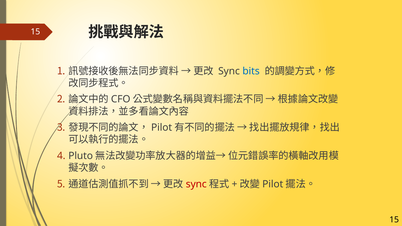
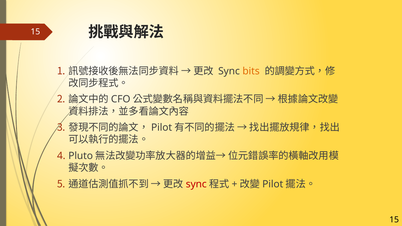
bits colour: blue -> orange
